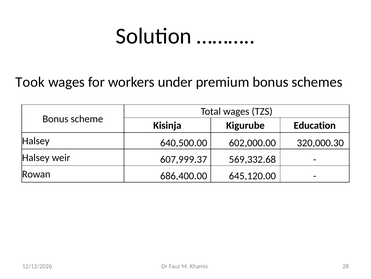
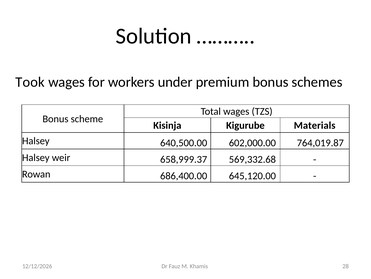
Education: Education -> Materials
320,000.30: 320,000.30 -> 764,019.87
607,999.37: 607,999.37 -> 658,999.37
